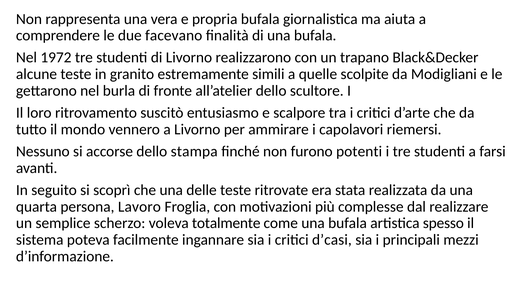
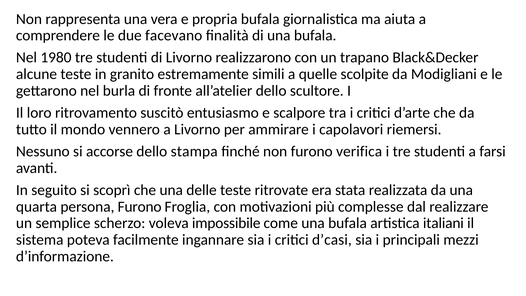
1972: 1972 -> 1980
potenti: potenti -> verifica
persona Lavoro: Lavoro -> Furono
totalmente: totalmente -> impossibile
spesso: spesso -> italiani
